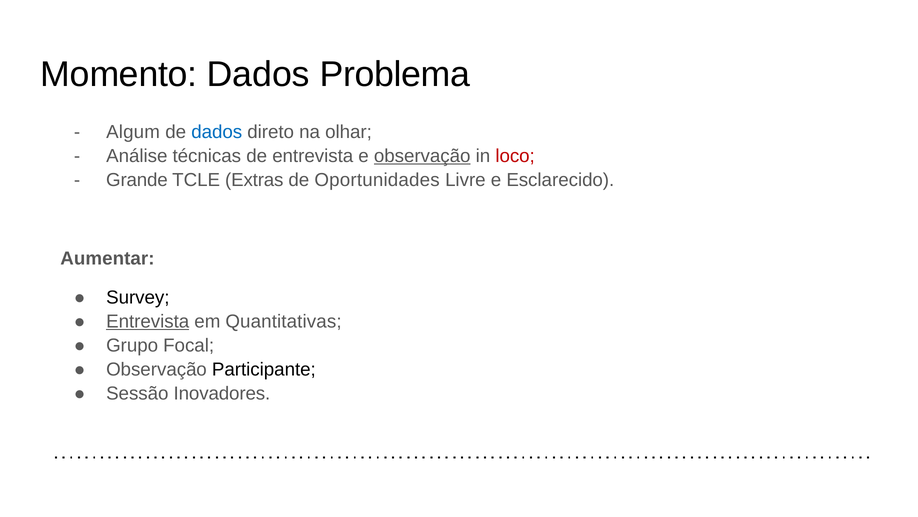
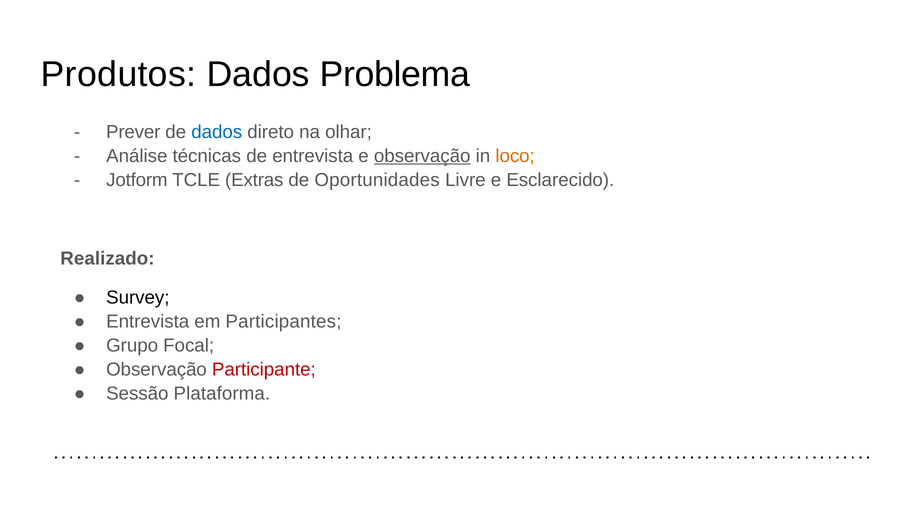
Momento: Momento -> Produtos
Algum: Algum -> Prever
loco colour: red -> orange
Grande: Grande -> Jotform
Aumentar: Aumentar -> Realizado
Entrevista at (148, 321) underline: present -> none
Quantitativas: Quantitativas -> Participantes
Participante colour: black -> red
Inovadores: Inovadores -> Plataforma
